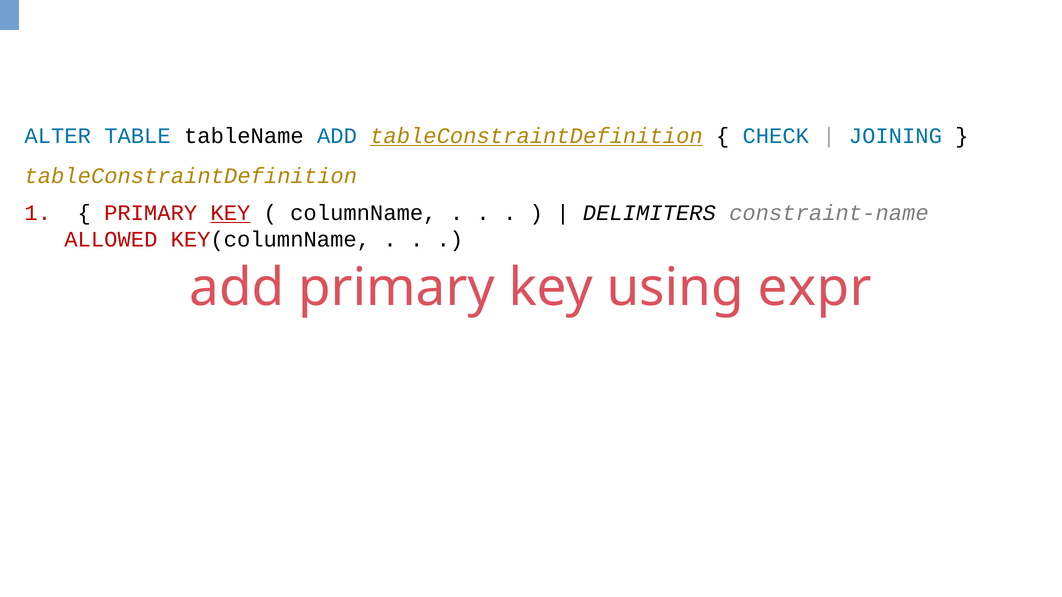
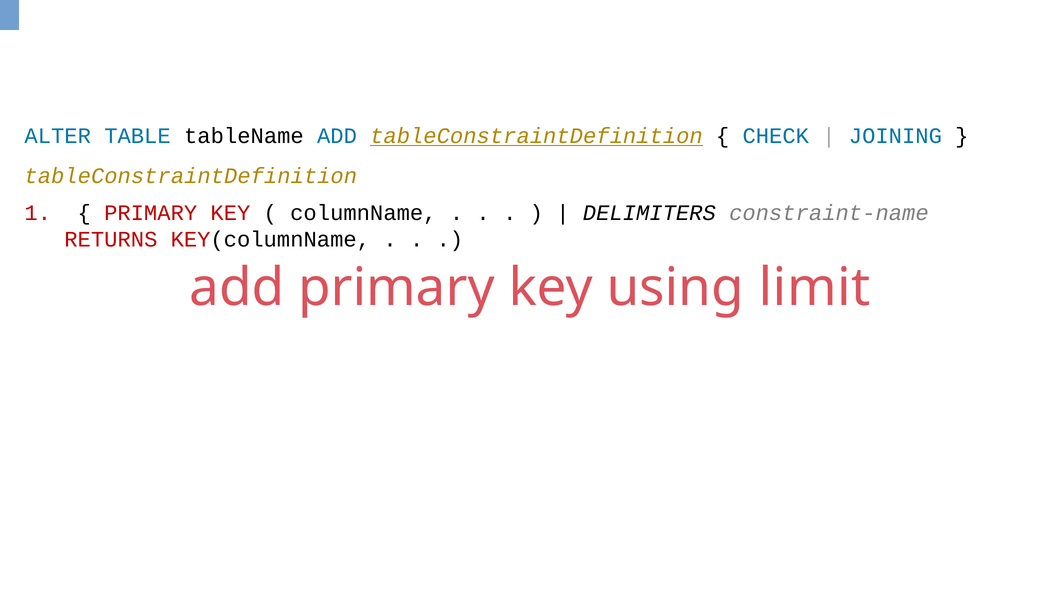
KEY at (230, 213) underline: present -> none
ALLOWED: ALLOWED -> RETURNS
expr: expr -> limit
